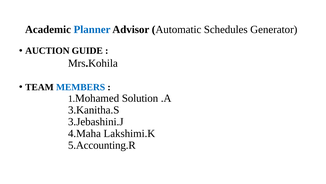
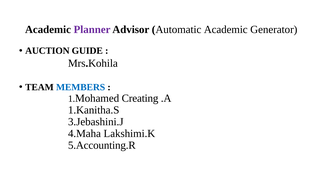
Planner colour: blue -> purple
Automatic Schedules: Schedules -> Academic
Solution: Solution -> Creating
3.Kanitha.S: 3.Kanitha.S -> 1.Kanitha.S
